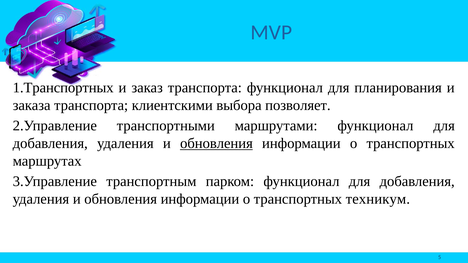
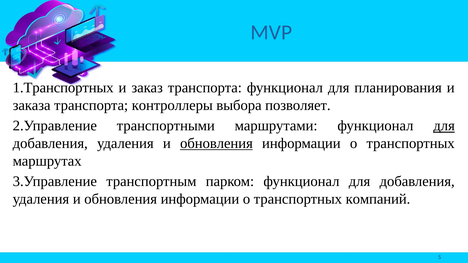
клиентскими: клиентскими -> контроллеры
для at (444, 126) underline: none -> present
техникум: техникум -> компаний
